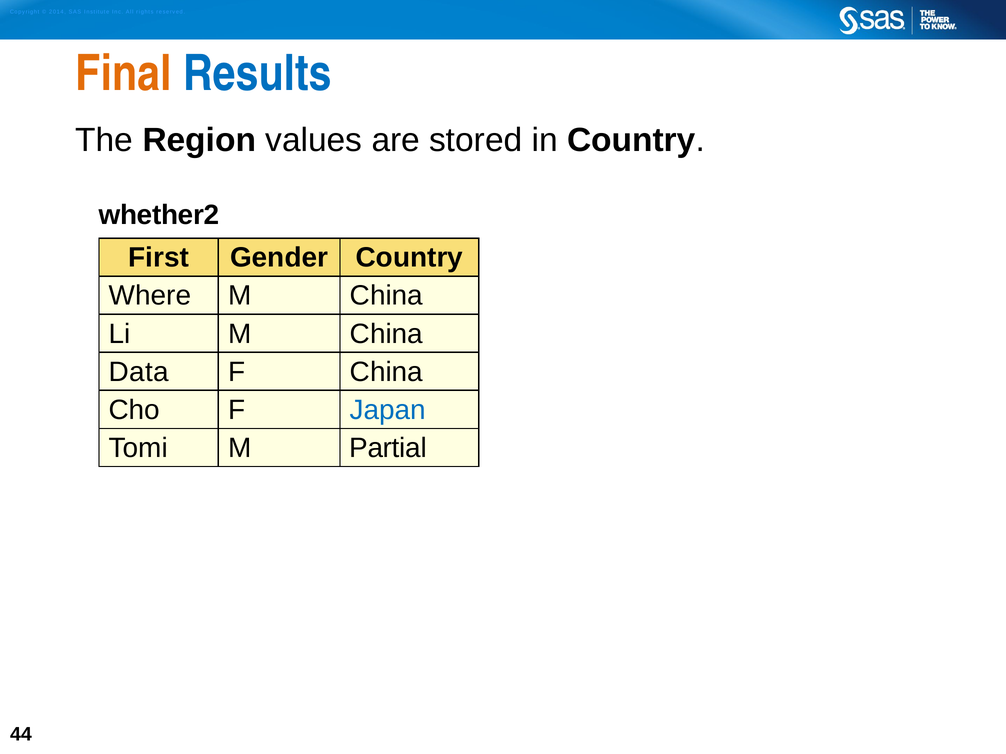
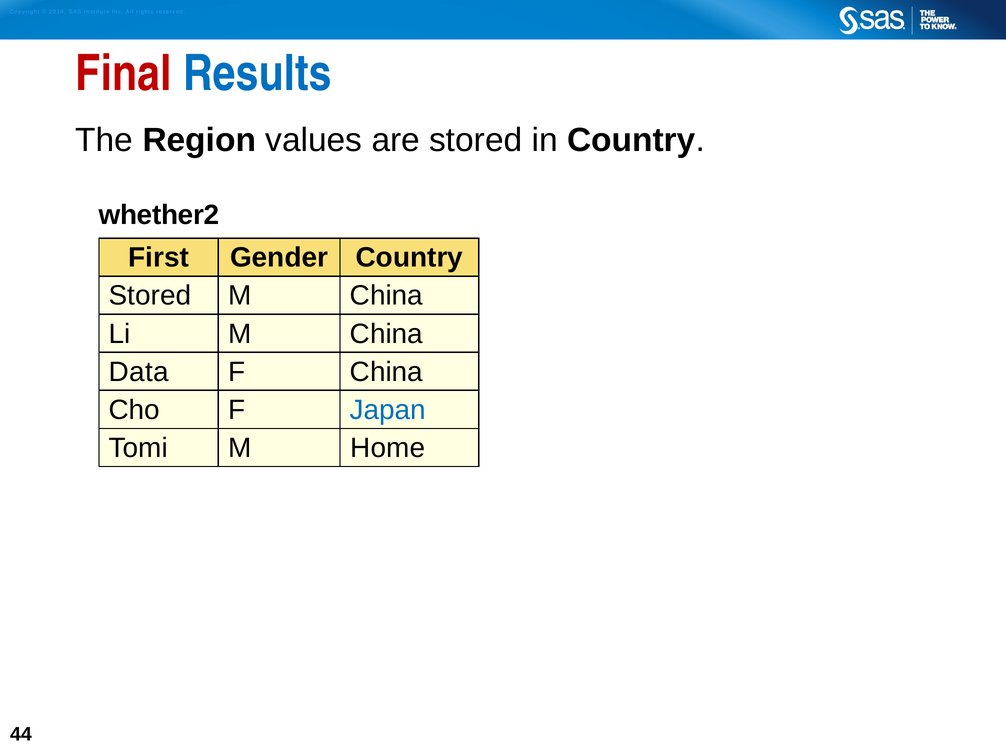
Final colour: orange -> red
Where at (150, 296): Where -> Stored
Partial: Partial -> Home
